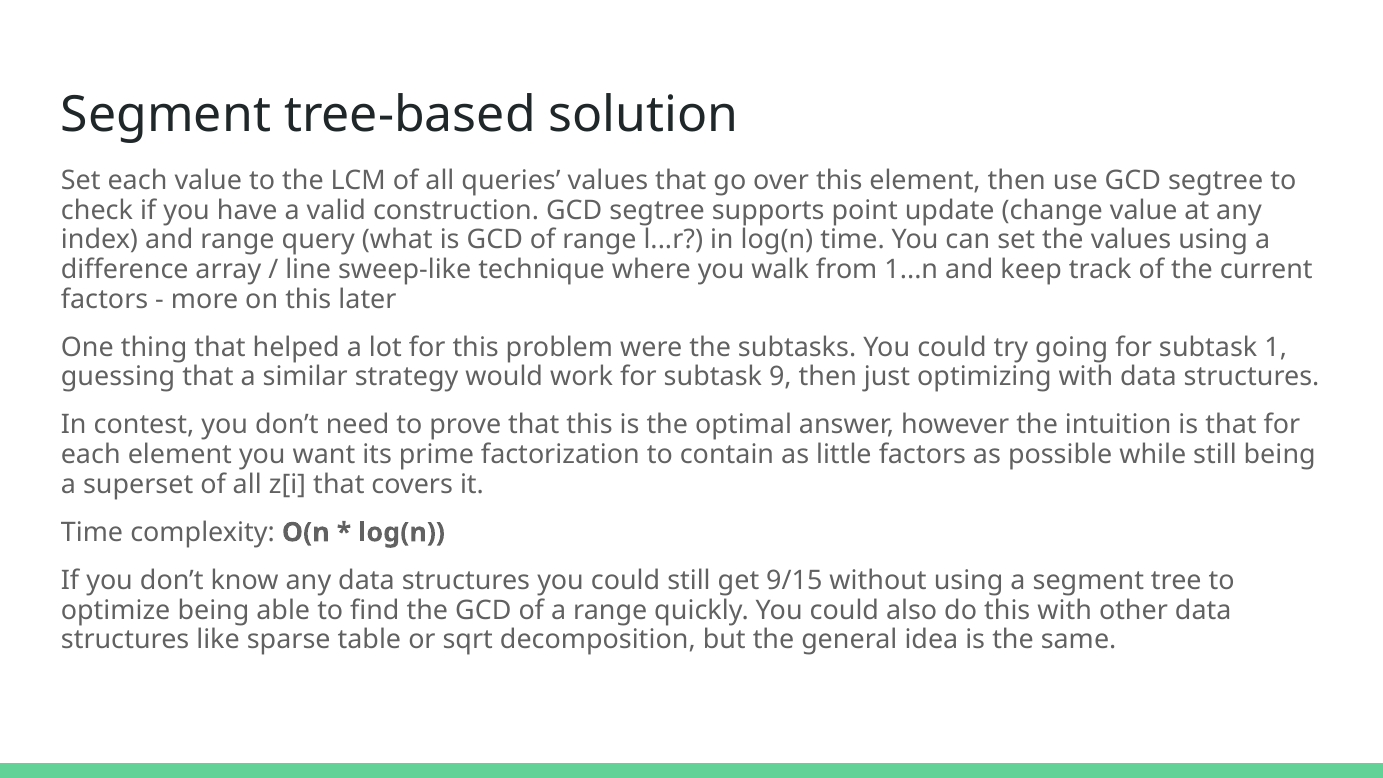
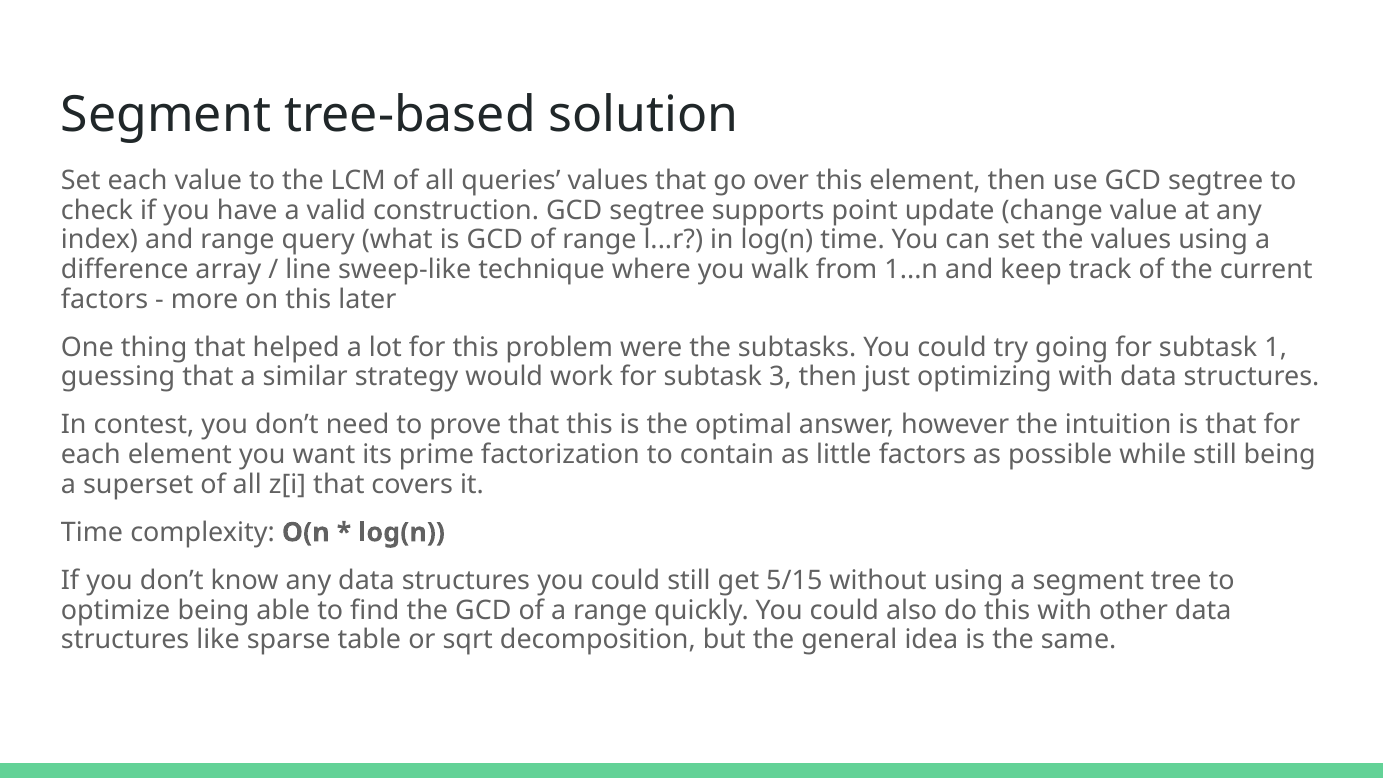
9: 9 -> 3
9/15: 9/15 -> 5/15
